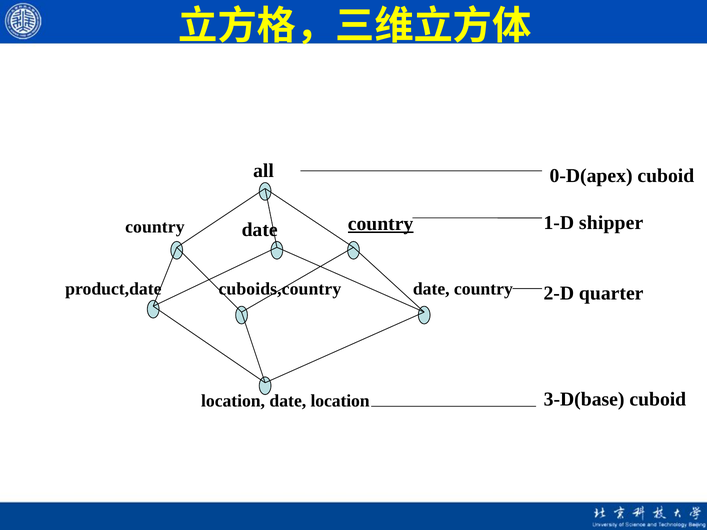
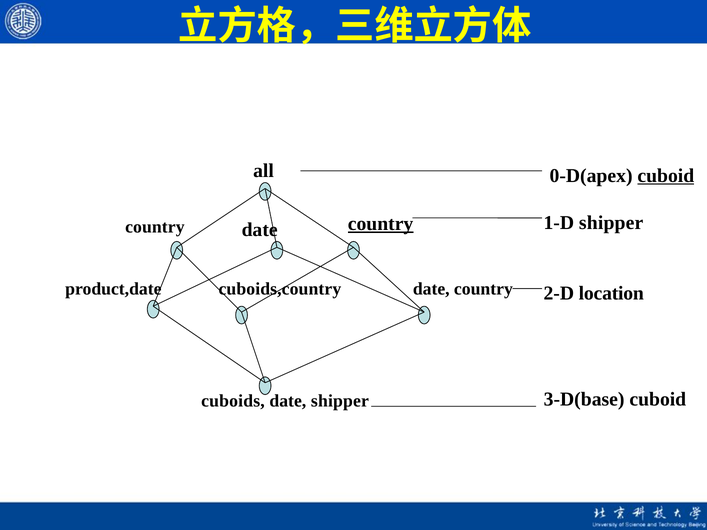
cuboid at (666, 176) underline: none -> present
quarter: quarter -> location
location at (233, 401): location -> cuboids
date location: location -> shipper
